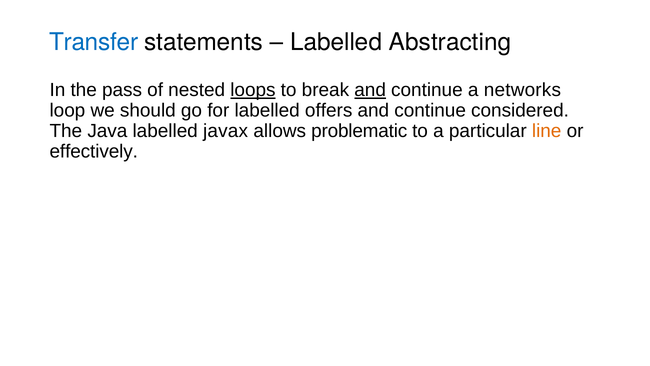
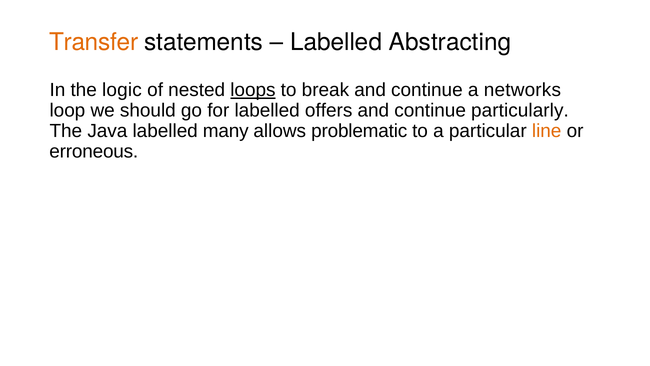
Transfer colour: blue -> orange
pass: pass -> logic
and at (370, 90) underline: present -> none
considered: considered -> particularly
javax: javax -> many
effectively: effectively -> erroneous
